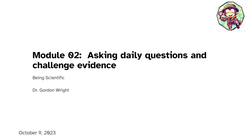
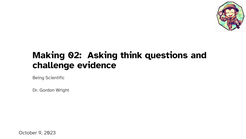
Module: Module -> Making
daily: daily -> think
